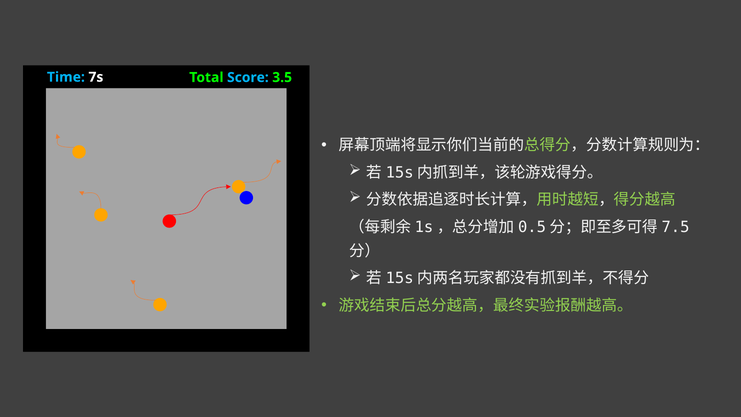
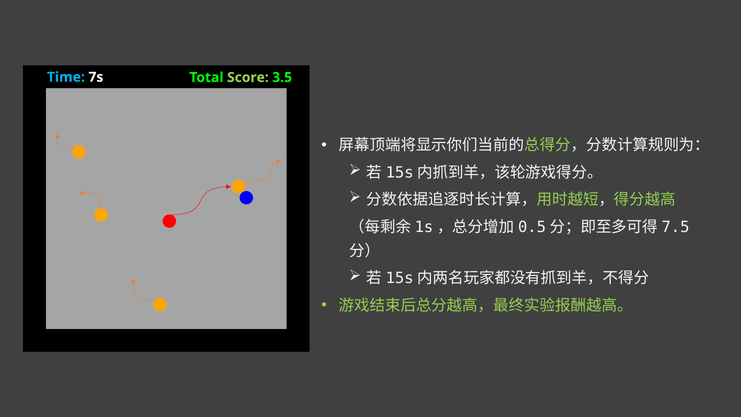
Score colour: light blue -> light green
